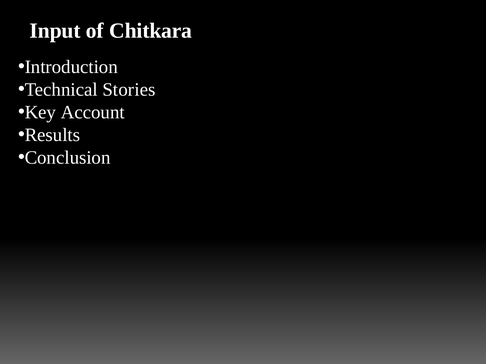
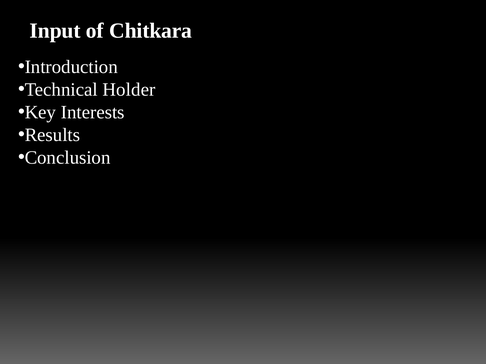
Stories: Stories -> Holder
Account: Account -> Interests
